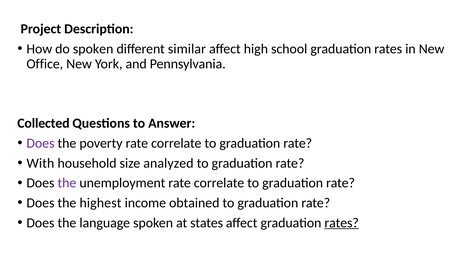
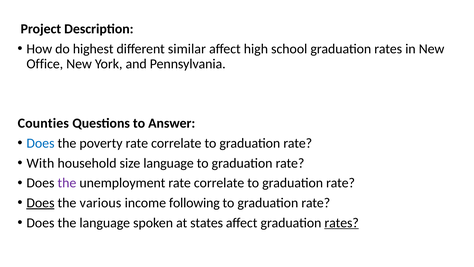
do spoken: spoken -> highest
Collected: Collected -> Counties
Does at (40, 143) colour: purple -> blue
size analyzed: analyzed -> language
Does at (40, 203) underline: none -> present
highest: highest -> various
obtained: obtained -> following
